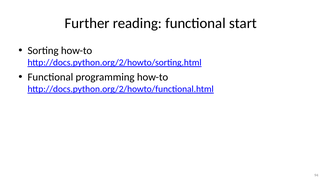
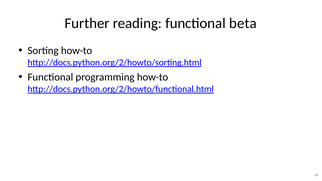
start: start -> beta
